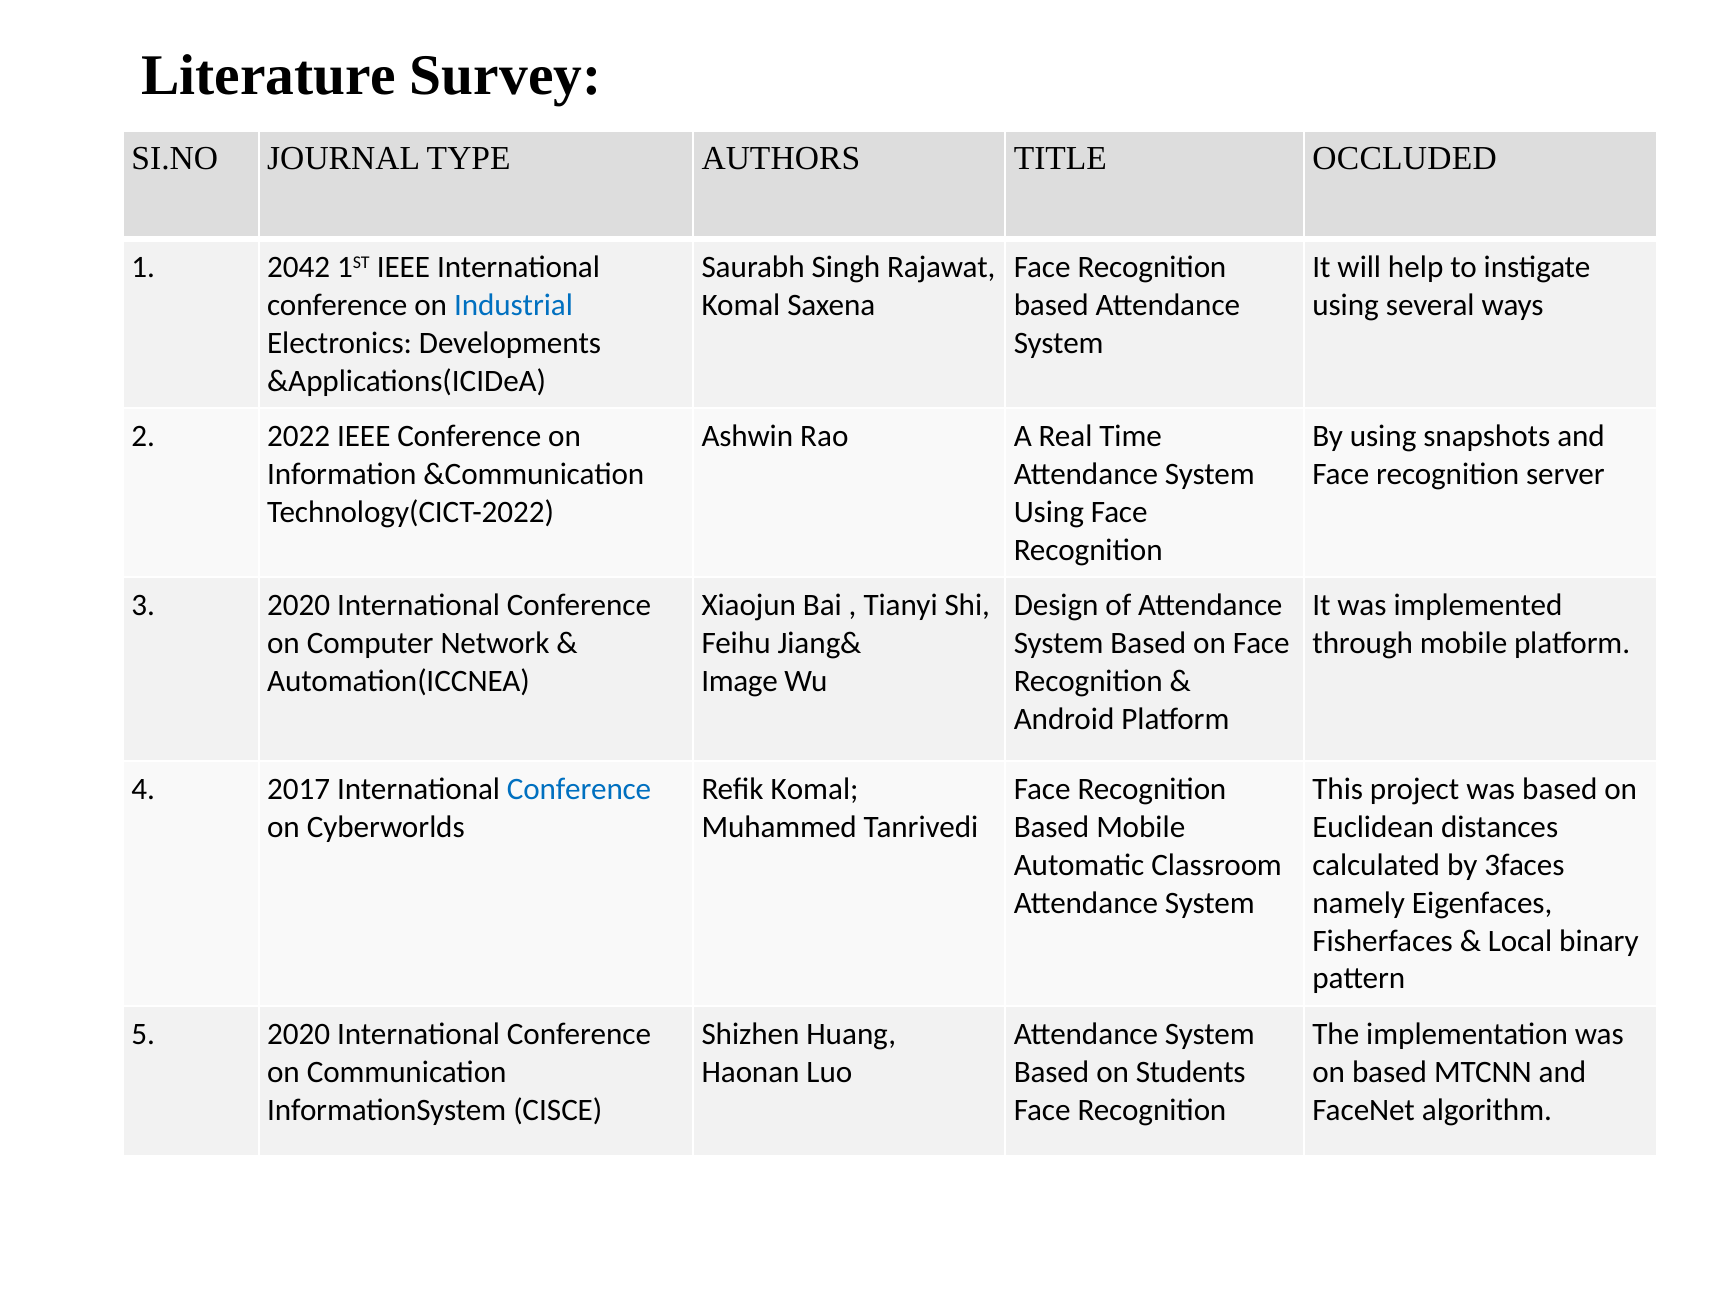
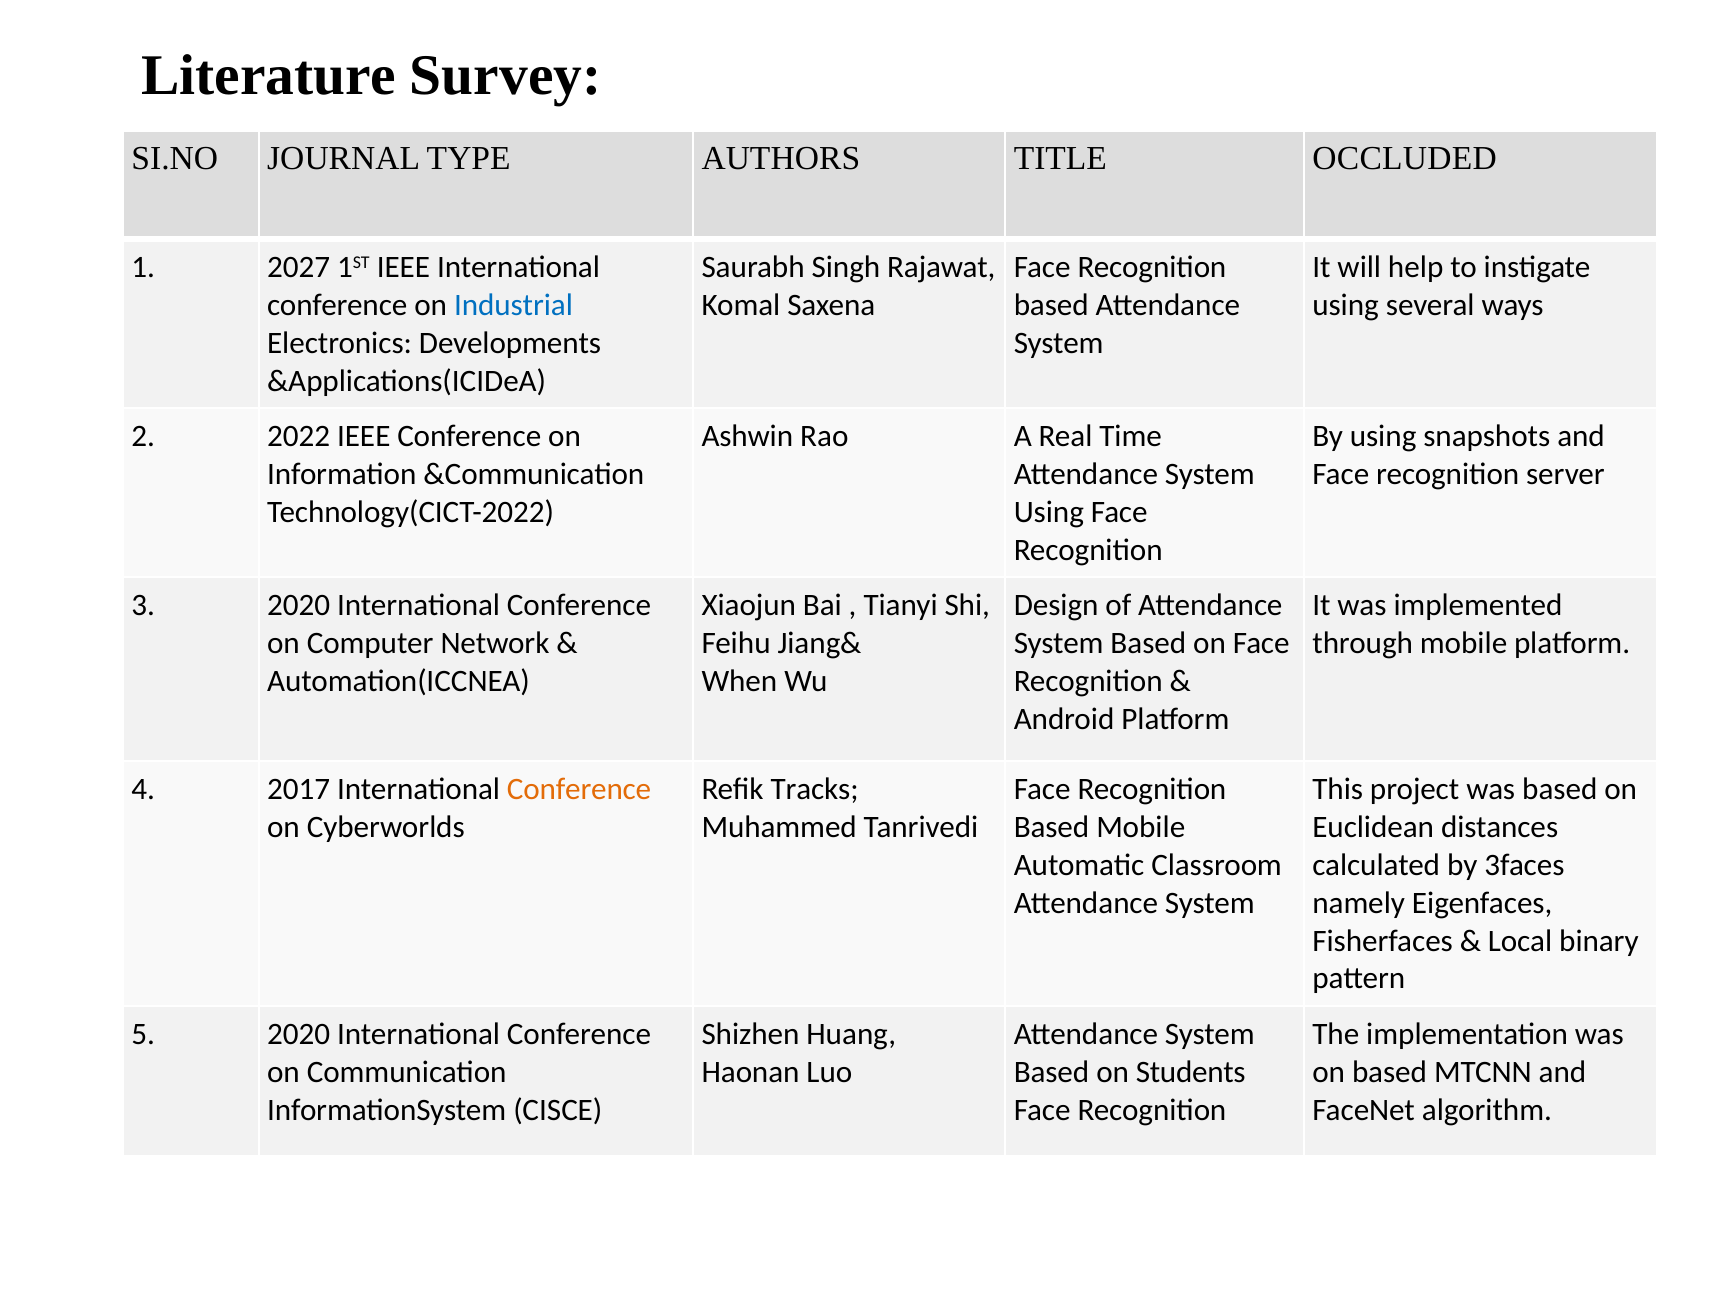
2042: 2042 -> 2027
Image: Image -> When
Conference at (579, 789) colour: blue -> orange
Refik Komal: Komal -> Tracks
